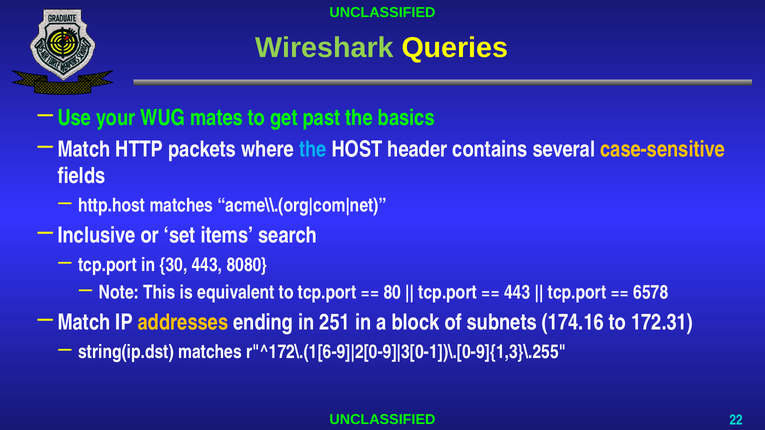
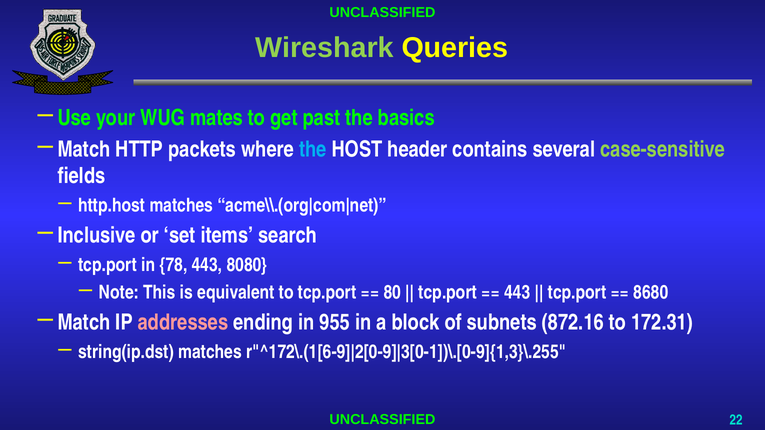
case-sensitive colour: yellow -> light green
30: 30 -> 78
6578: 6578 -> 8680
addresses colour: yellow -> pink
251: 251 -> 955
174.16: 174.16 -> 872.16
